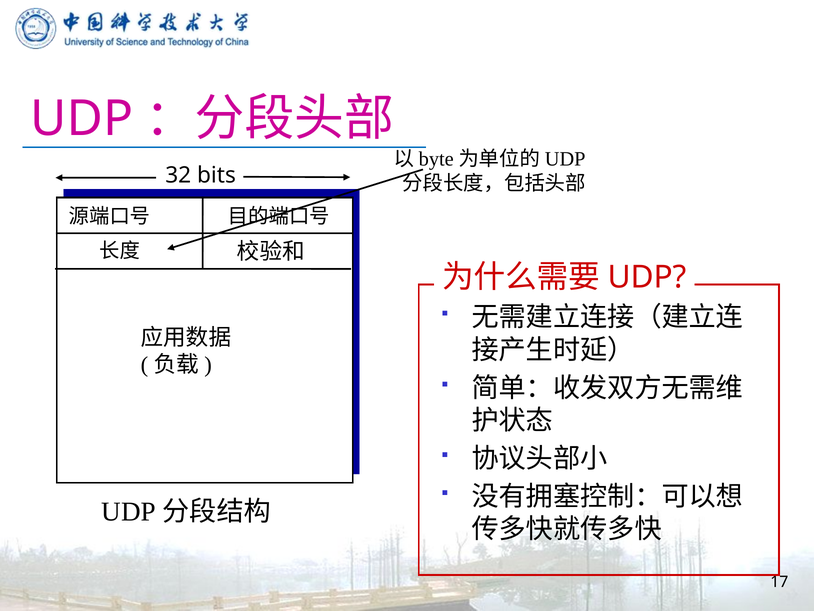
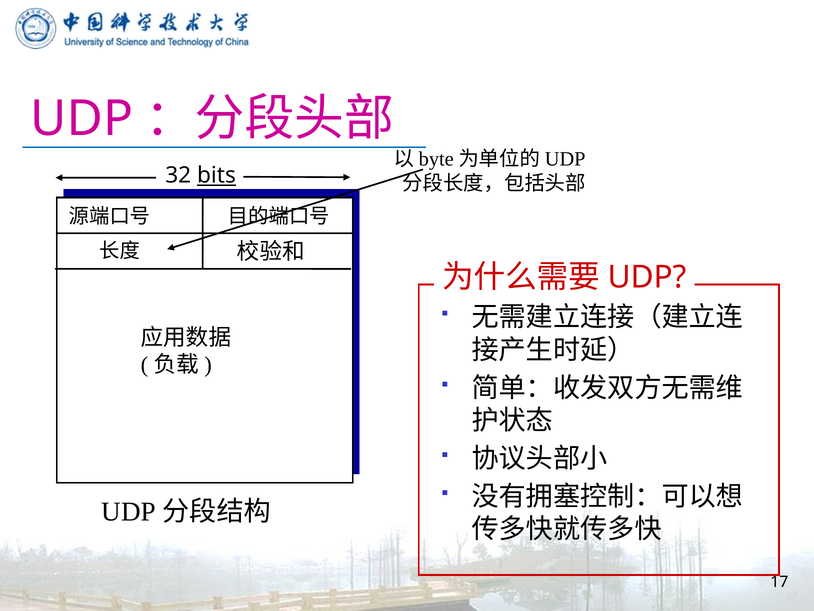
bits underline: none -> present
